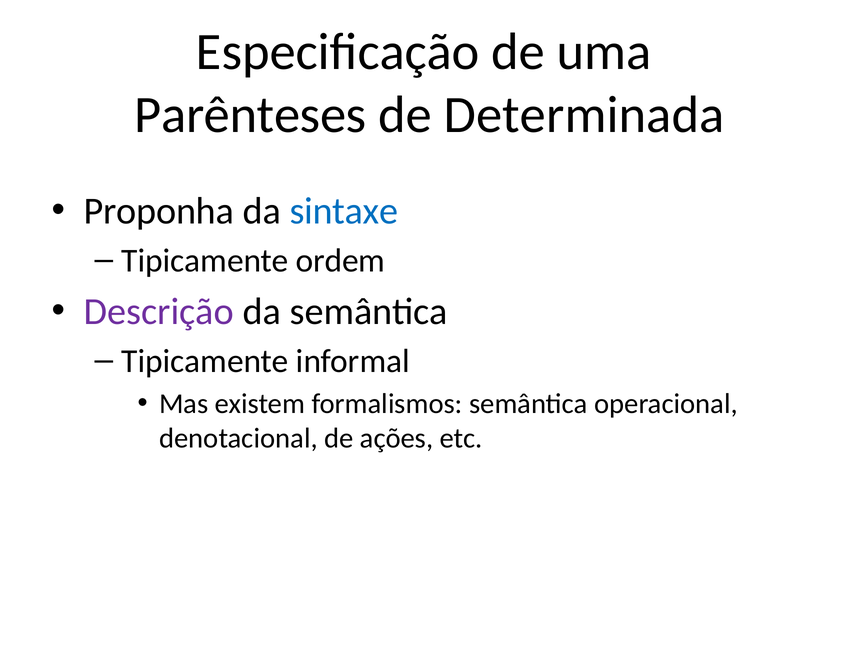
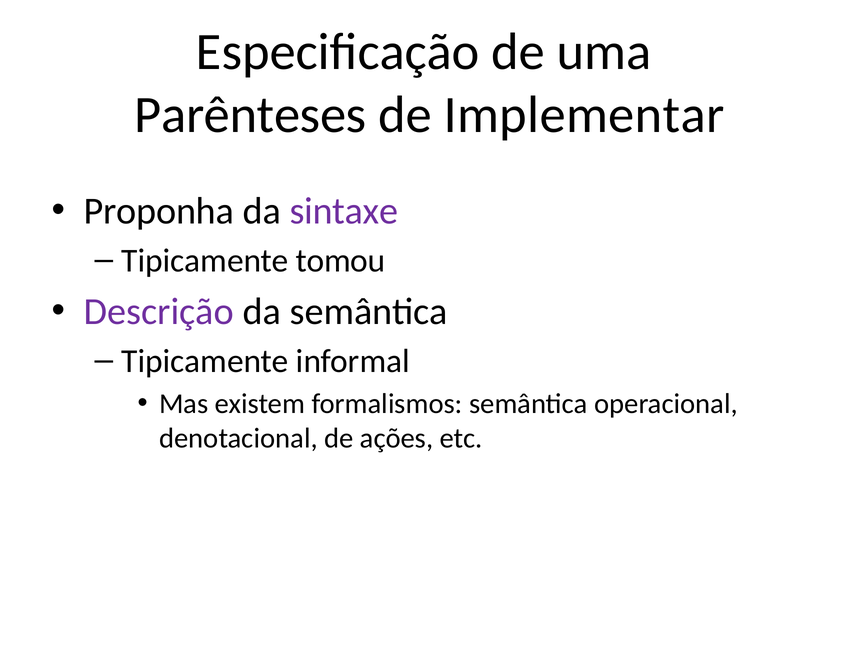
Determinada: Determinada -> Implementar
sintaxe colour: blue -> purple
ordem: ordem -> tomou
